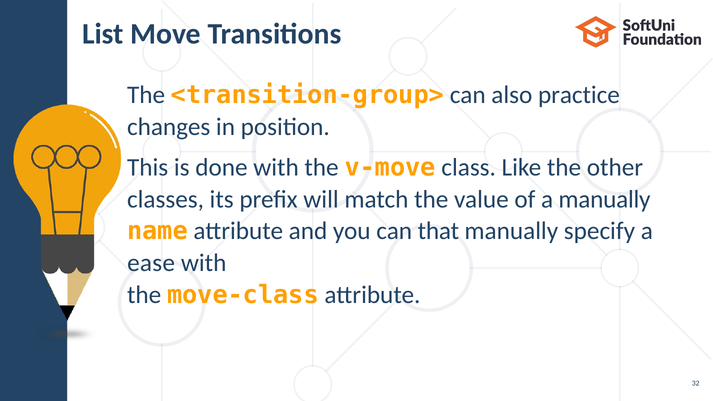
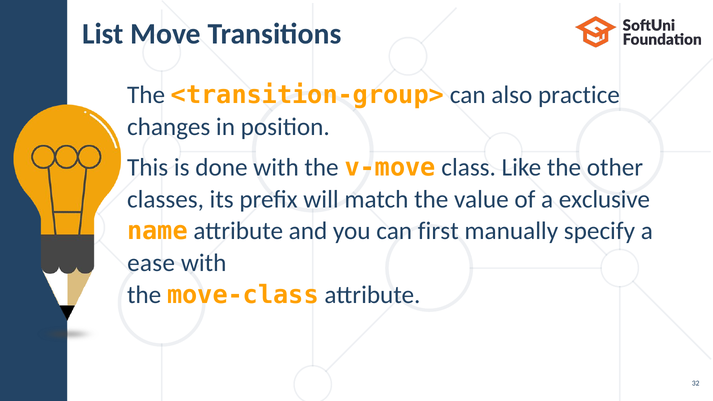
a manually: manually -> exclusive
that: that -> first
